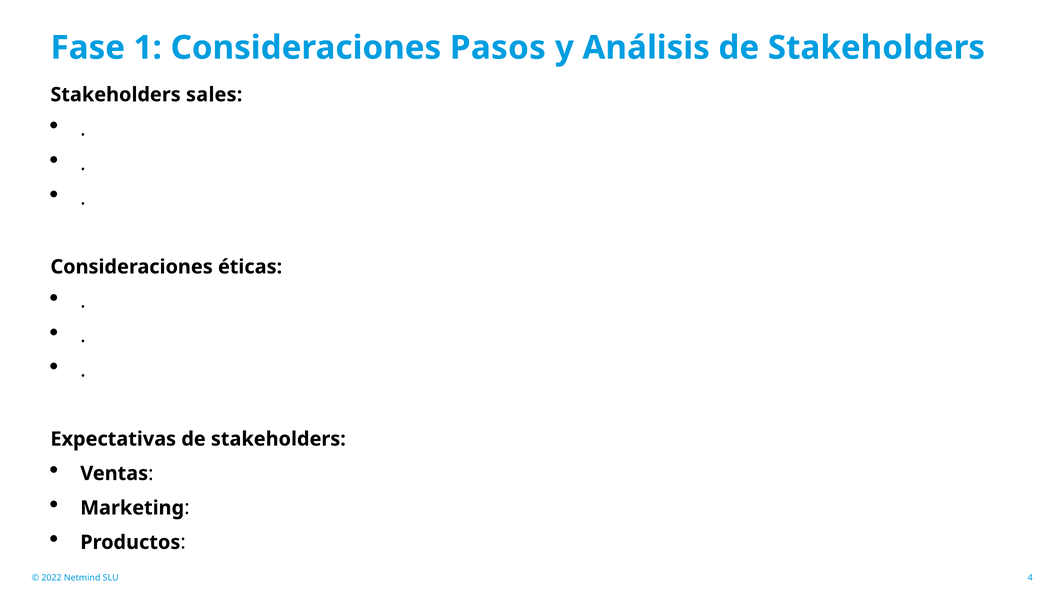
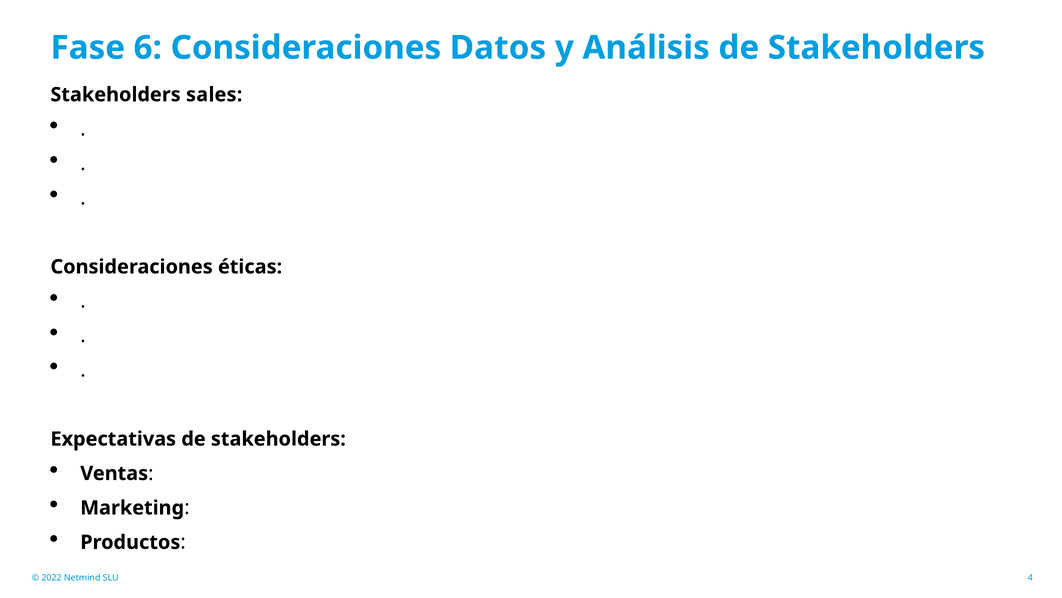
1: 1 -> 6
Pasos: Pasos -> Datos
